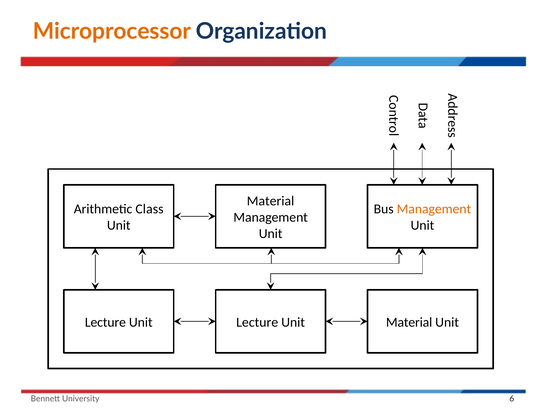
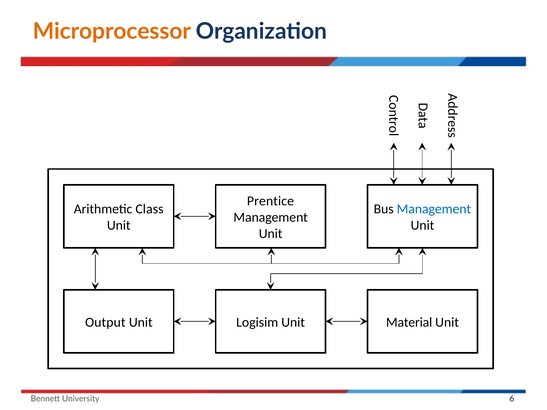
Material at (271, 201): Material -> Prentice
Management at (434, 209) colour: orange -> blue
Lecture at (105, 322): Lecture -> Output
Lecture at (257, 322): Lecture -> Logisim
